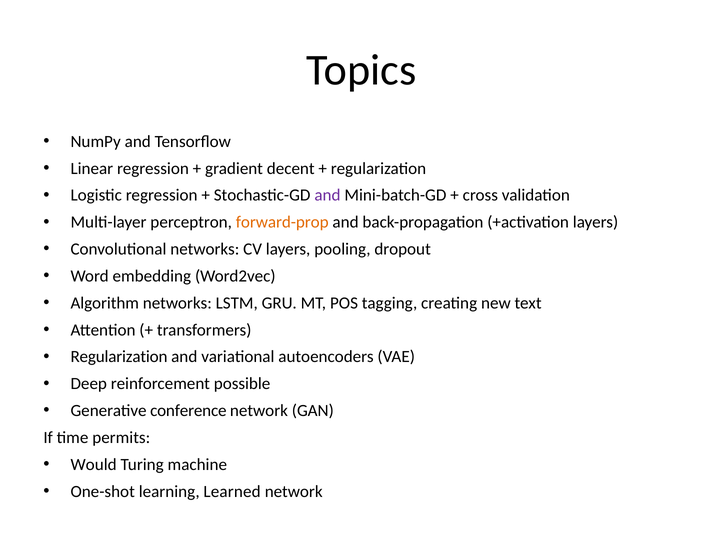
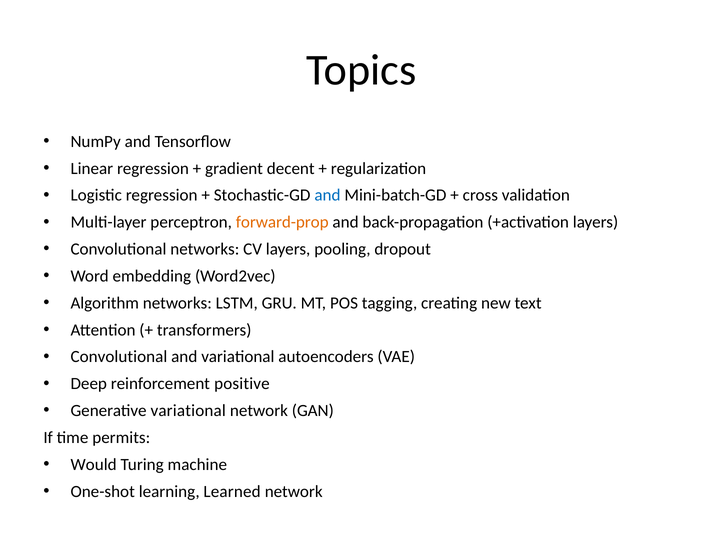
and at (327, 195) colour: purple -> blue
Regularization at (119, 357): Regularization -> Convolutional
possible: possible -> positive
Generative conference: conference -> variational
